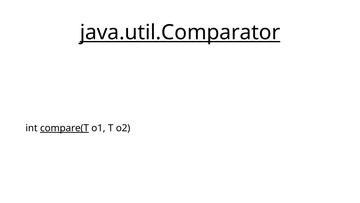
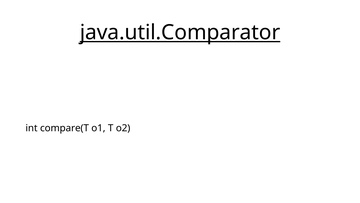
compare(T underline: present -> none
